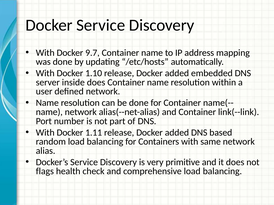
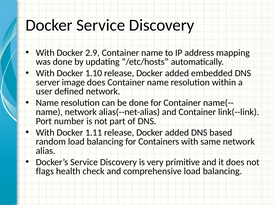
9.7: 9.7 -> 2.9
inside: inside -> image
